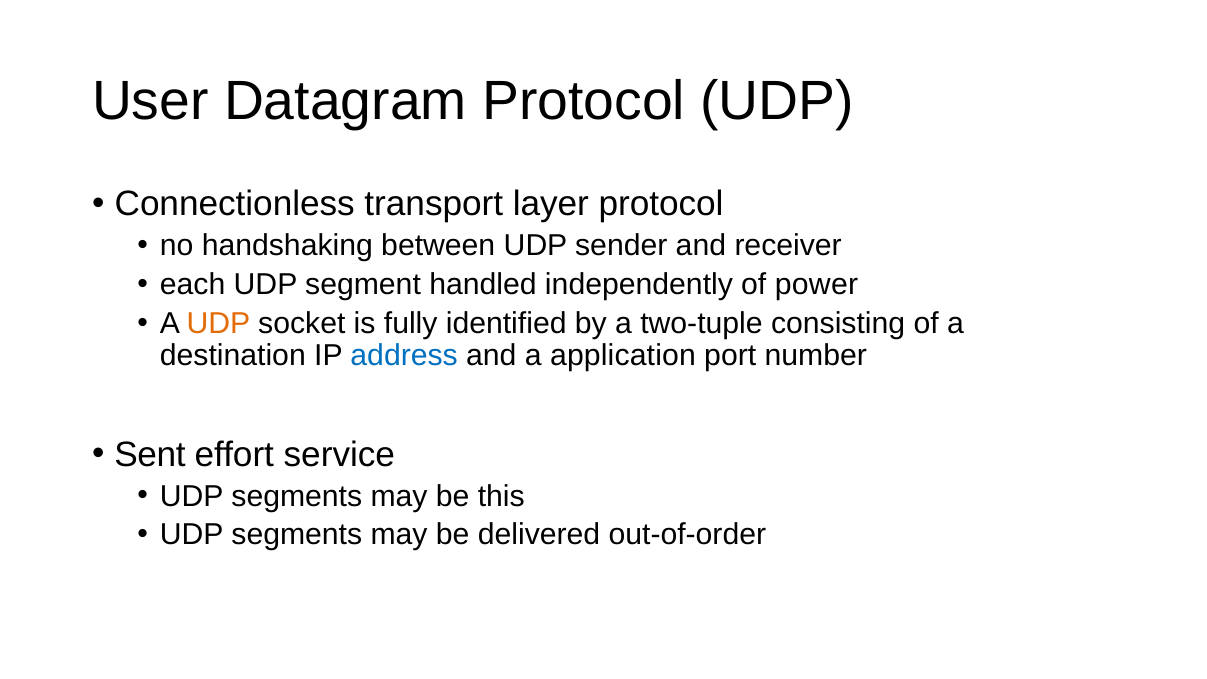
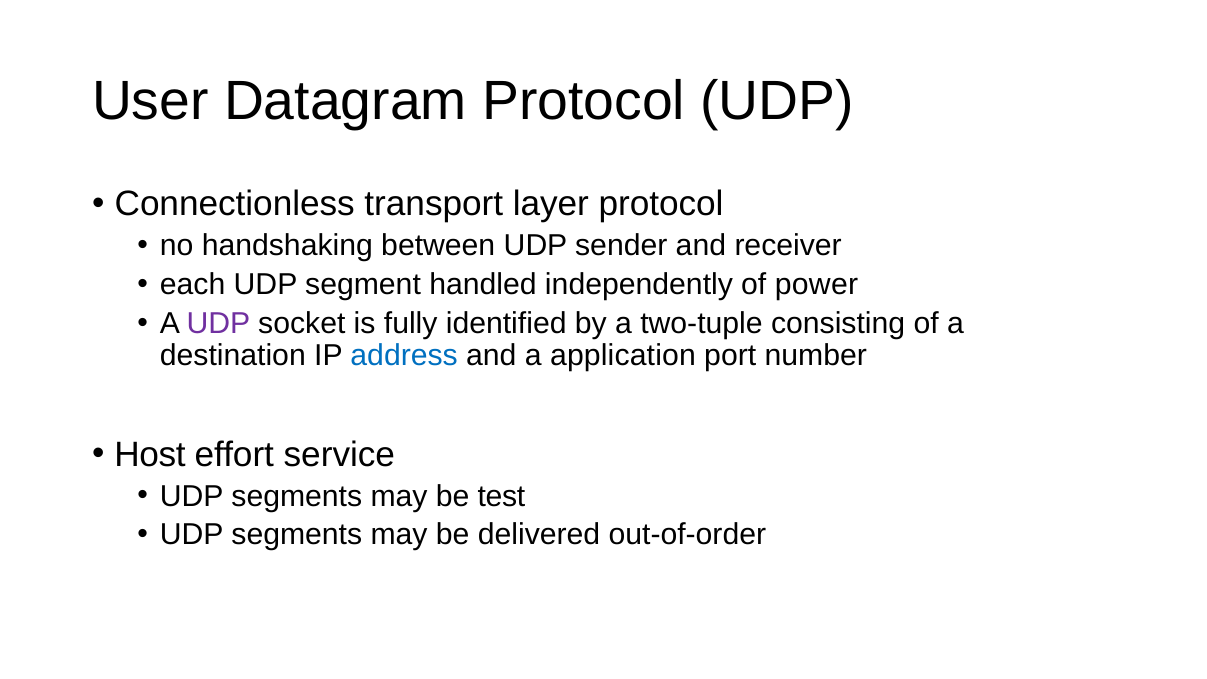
UDP at (218, 323) colour: orange -> purple
Sent: Sent -> Host
this: this -> test
